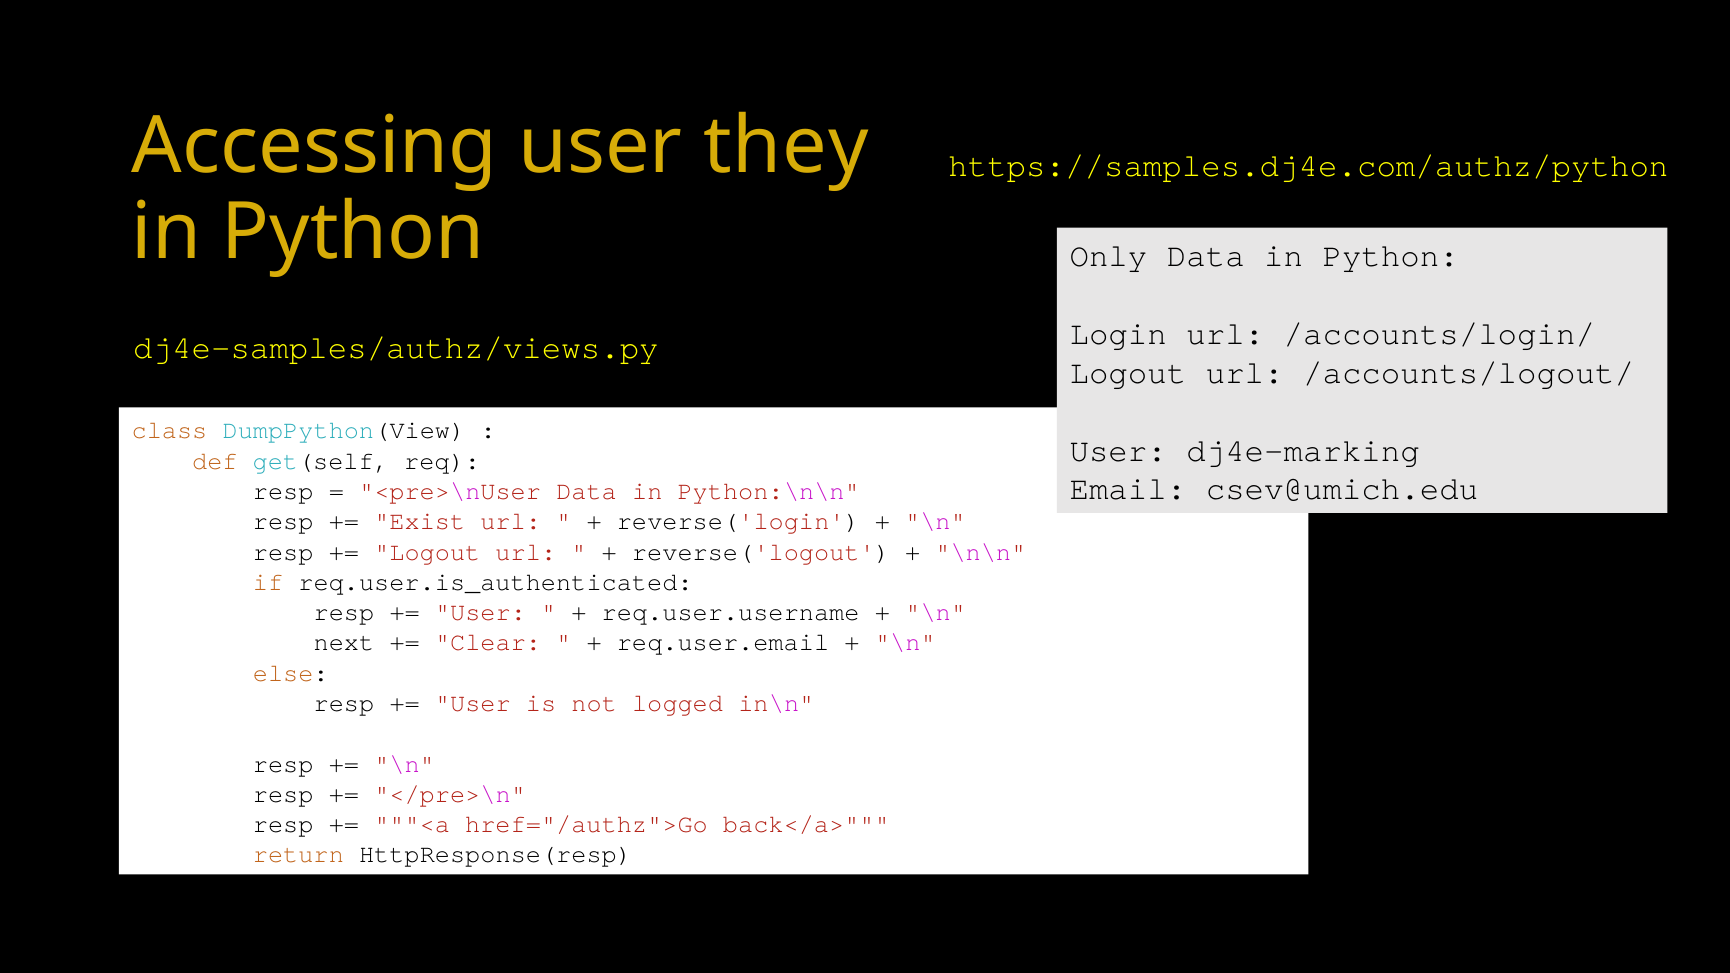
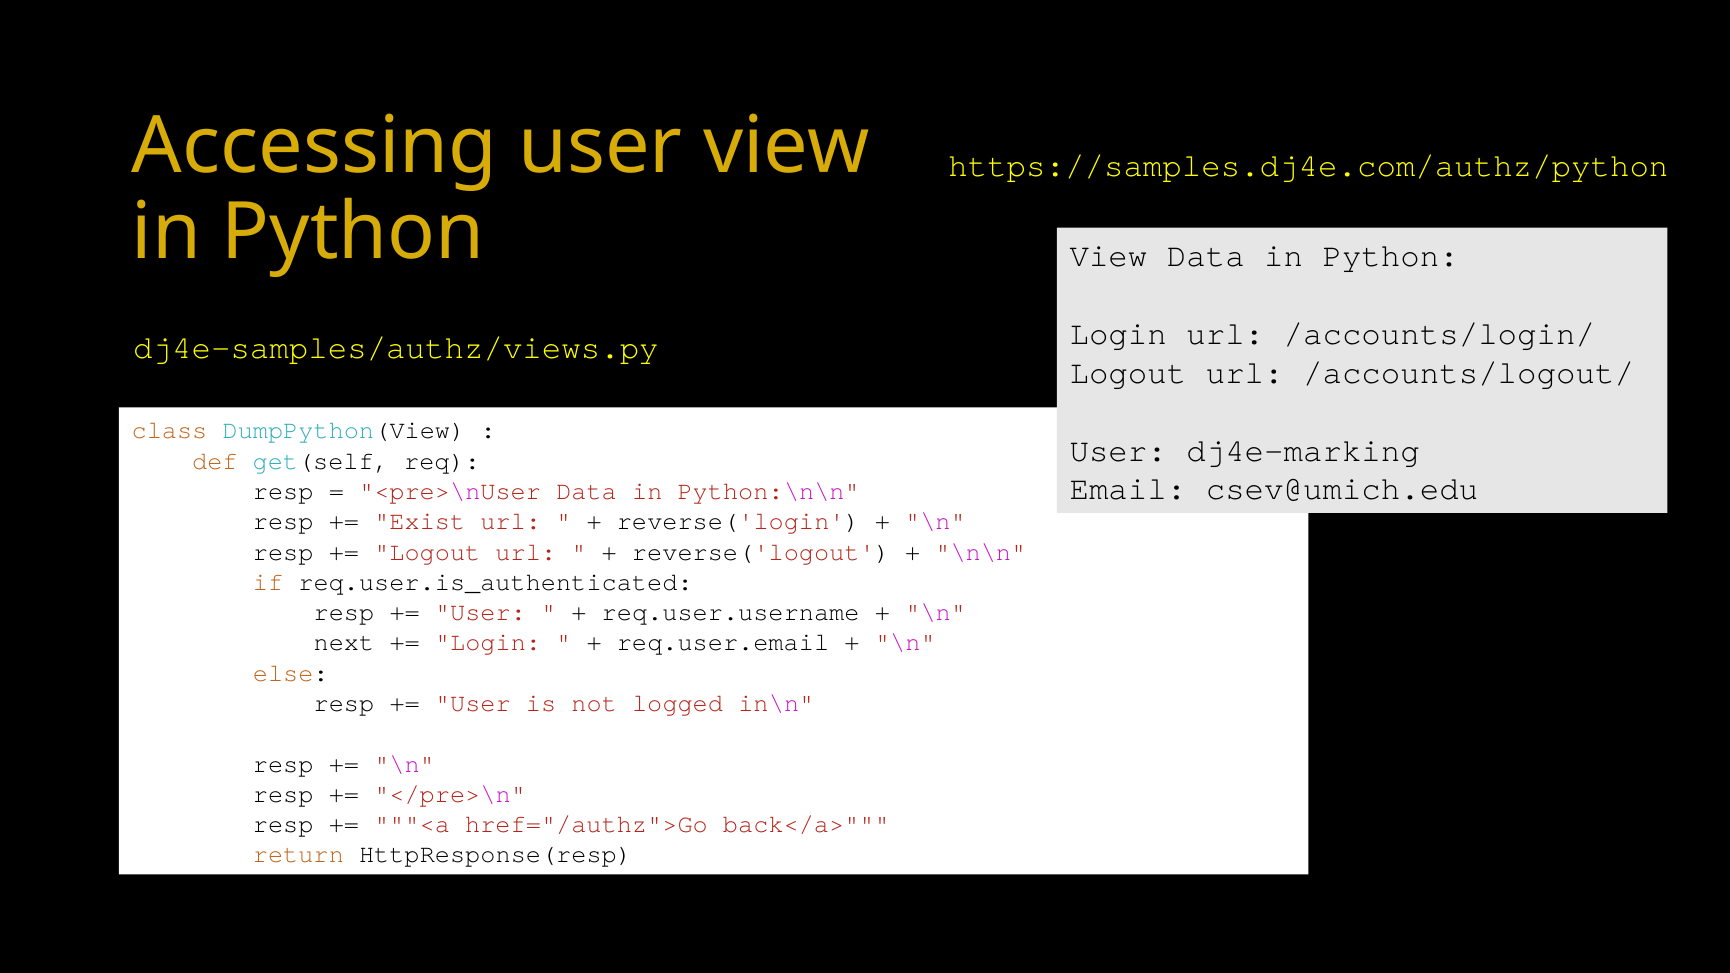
user they: they -> view
Only at (1108, 256): Only -> View
Clear at (488, 643): Clear -> Login
